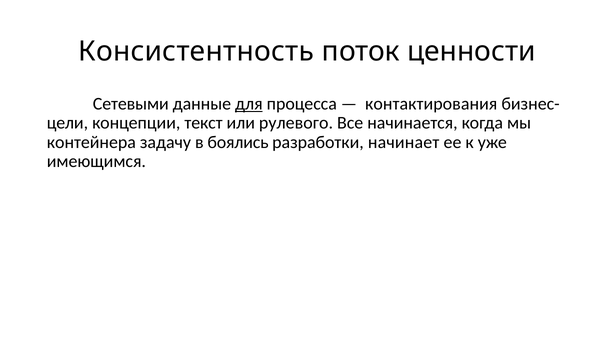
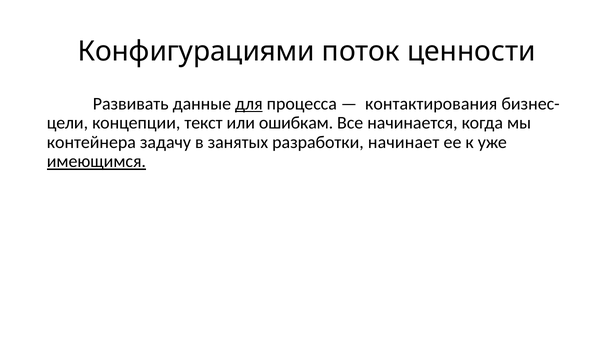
Консистентность: Консистентность -> Конфигурациями
Сетевыми: Сетевыми -> Развивать
рулевого: рулевого -> ошибкам
боялись: боялись -> занятых
имеющимся underline: none -> present
